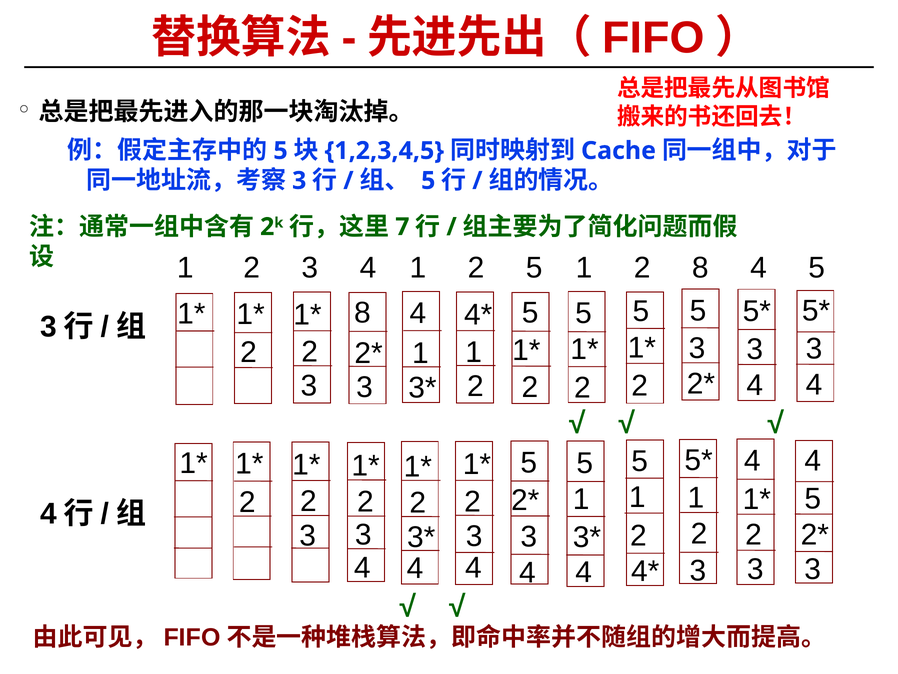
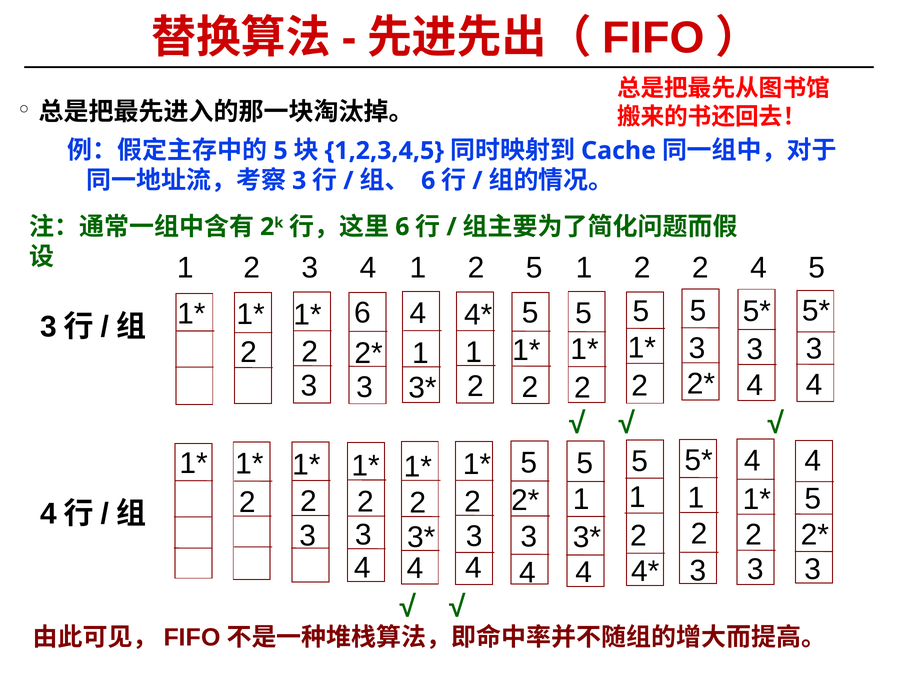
5 at (428, 181): 5 -> 6
7 at (402, 227): 7 -> 6
5 1 2 8: 8 -> 2
8 at (362, 313): 8 -> 6
